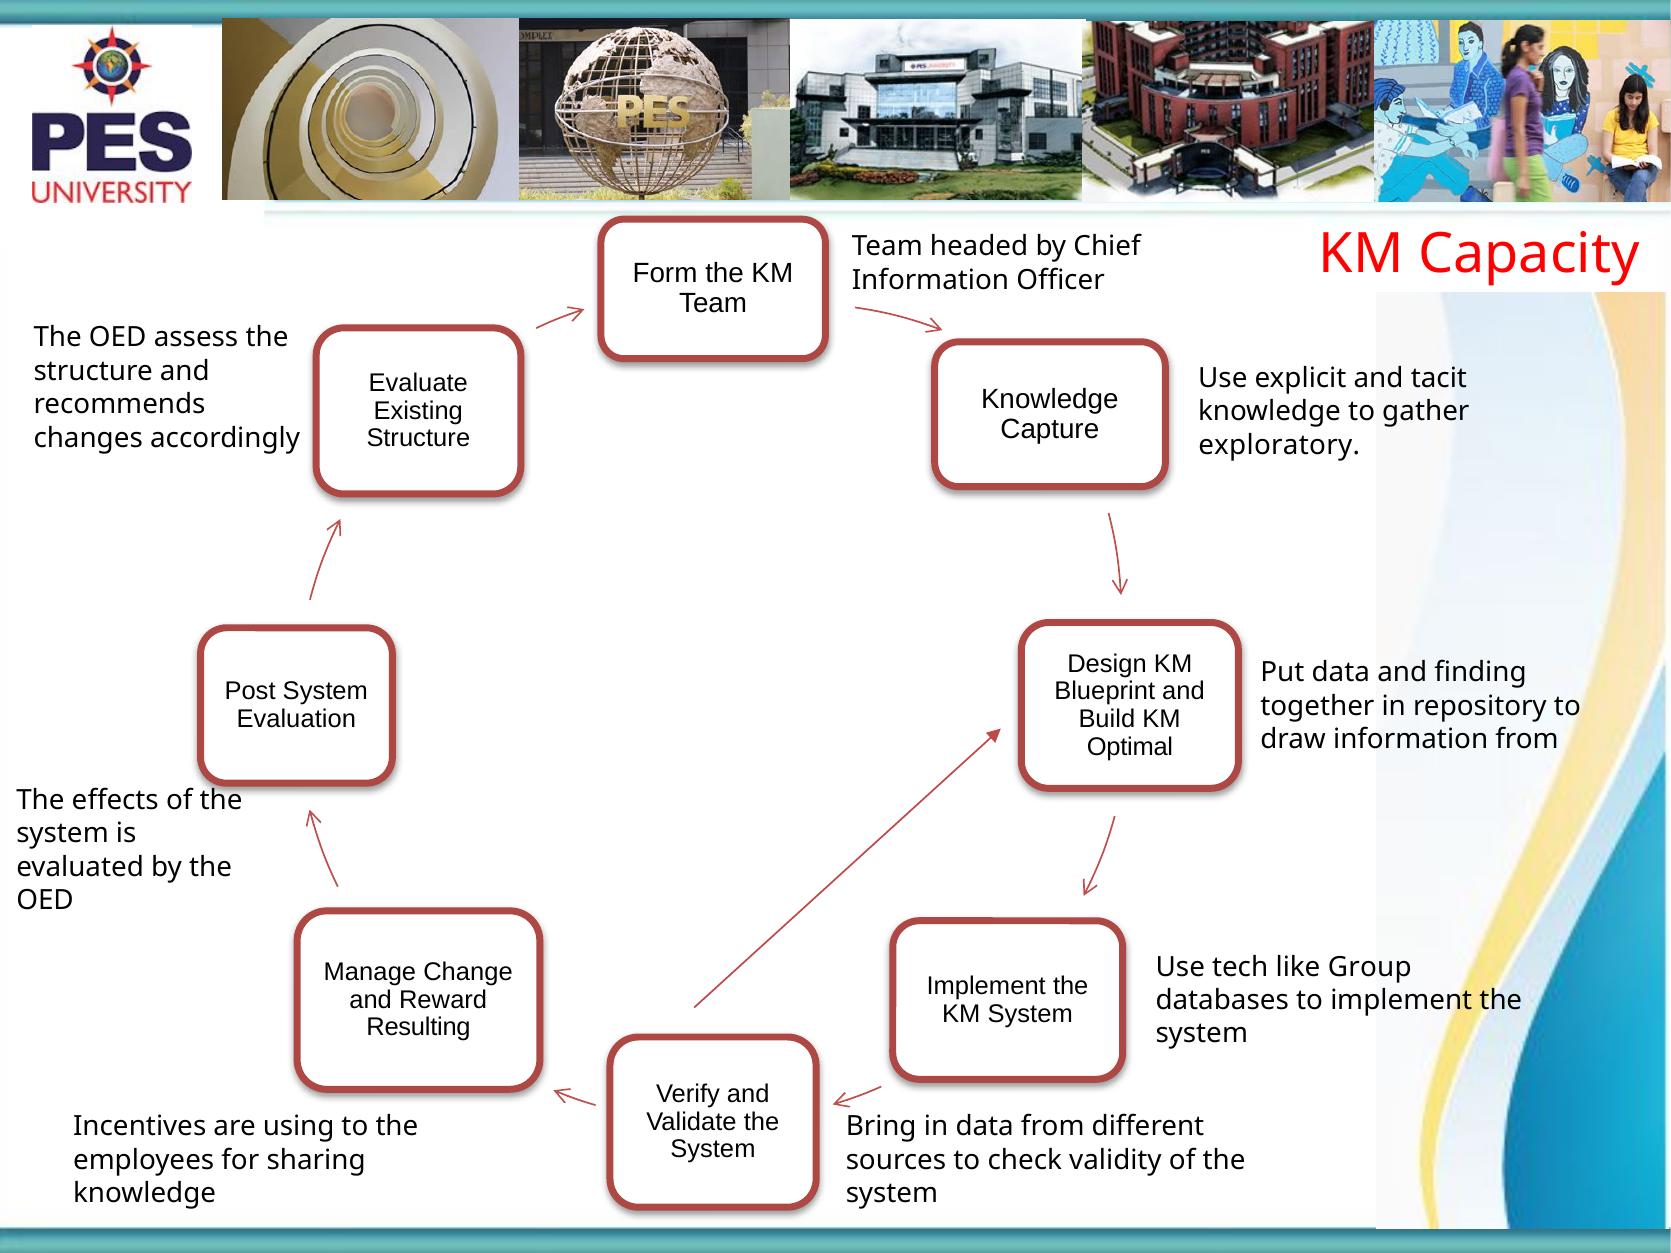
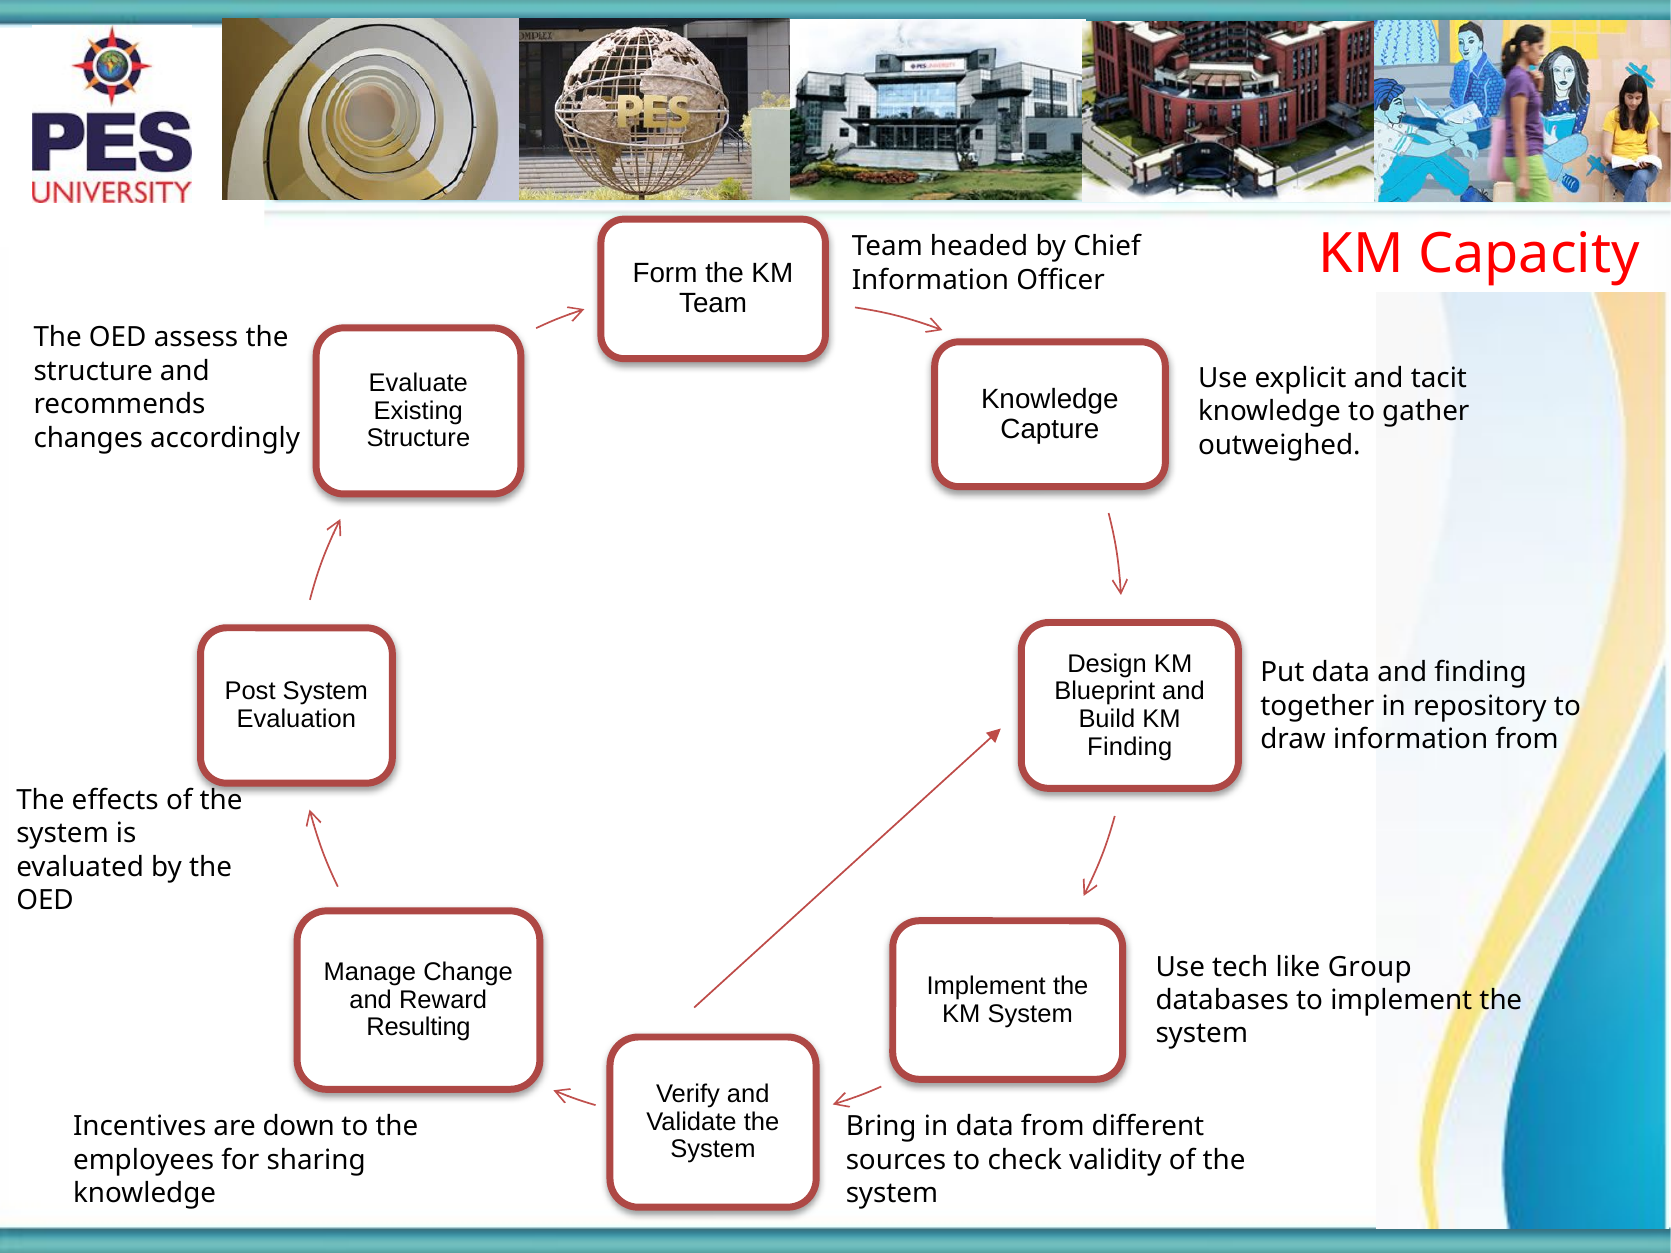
exploratory: exploratory -> outweighed
Optimal at (1130, 747): Optimal -> Finding
using: using -> down
